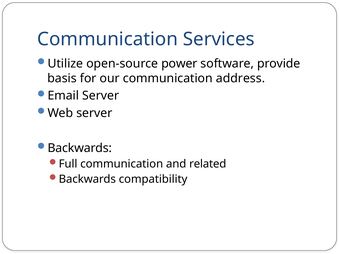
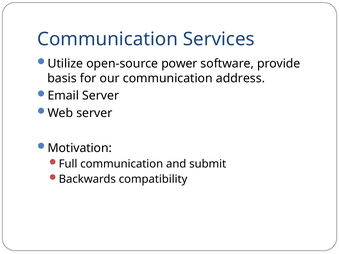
Backwards at (80, 148): Backwards -> Motivation
related: related -> submit
